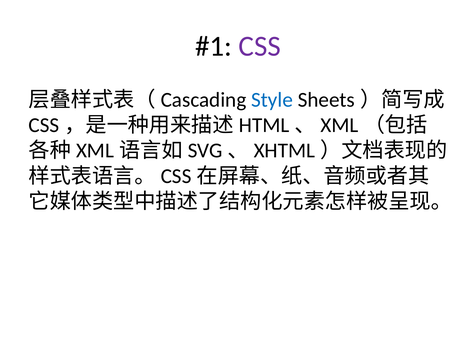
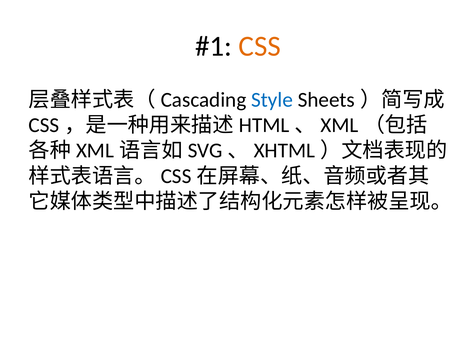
CSS colour: purple -> orange
